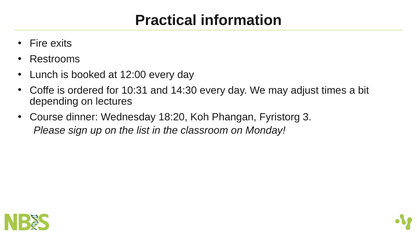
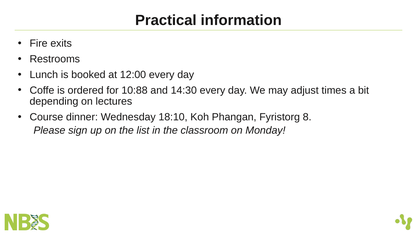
10:31: 10:31 -> 10:88
18:20: 18:20 -> 18:10
3: 3 -> 8
